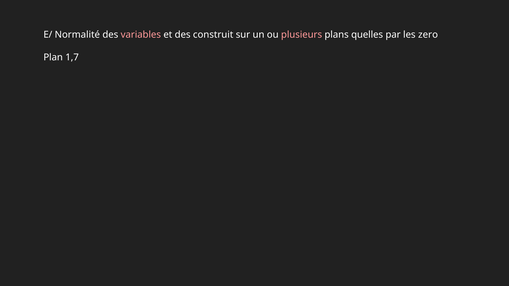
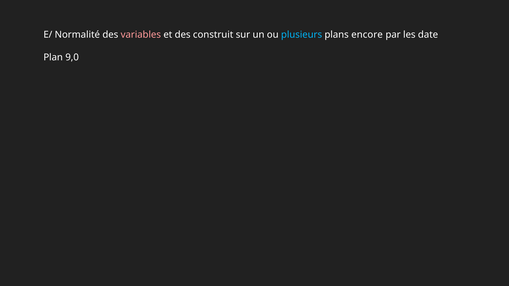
plusieurs colour: pink -> light blue
quelles: quelles -> encore
zero: zero -> date
1,7: 1,7 -> 9,0
